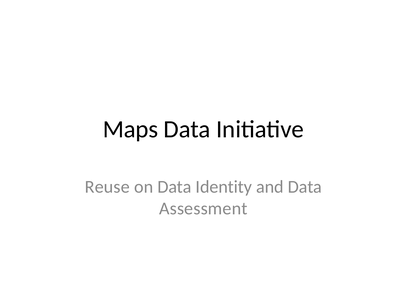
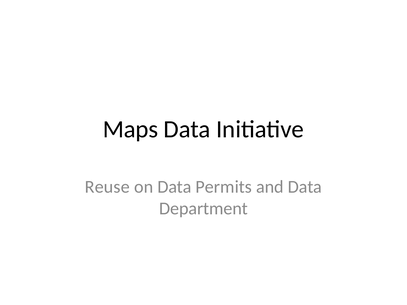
Identity: Identity -> Permits
Assessment: Assessment -> Department
